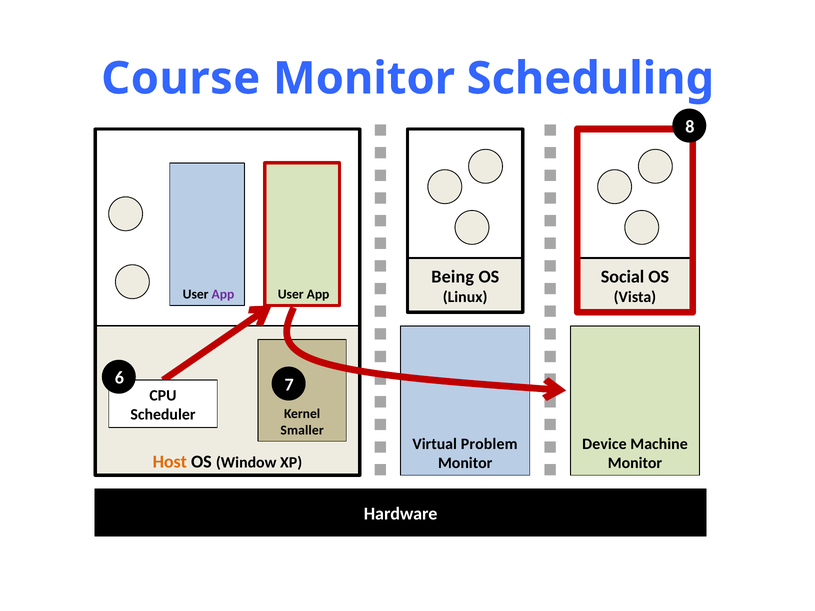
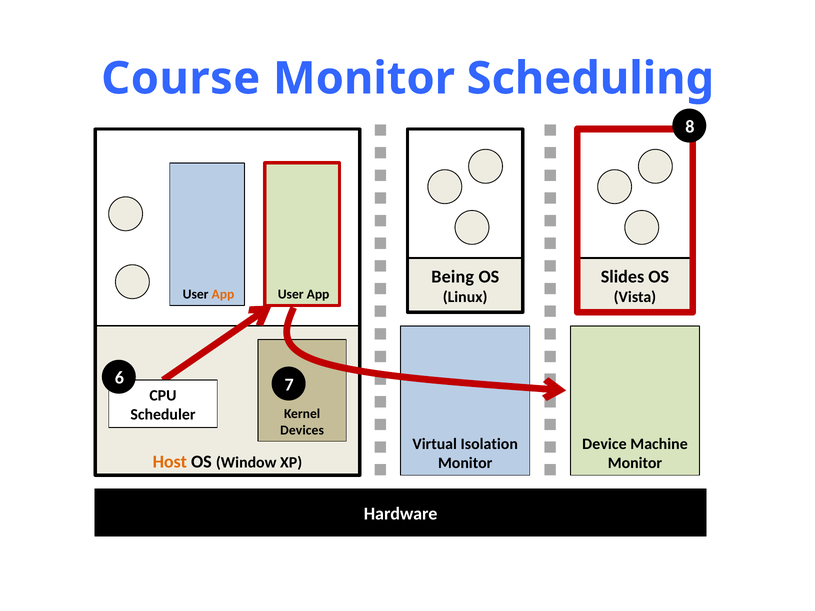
Social: Social -> Slides
App at (223, 294) colour: purple -> orange
Smaller: Smaller -> Devices
Problem: Problem -> Isolation
